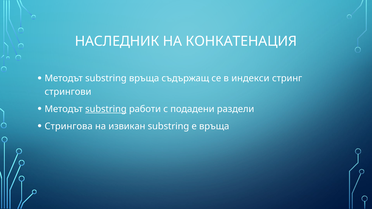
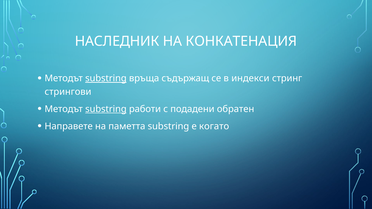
substring at (106, 78) underline: none -> present
раздели: раздели -> обратен
Стрингова: Стрингова -> Направете
извикан: извикан -> паметта
е връща: връща -> когато
